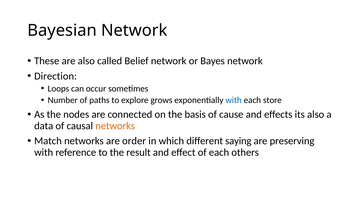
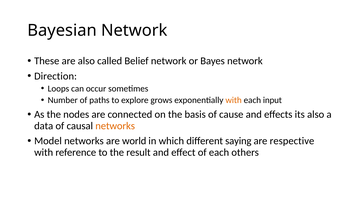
with at (234, 100) colour: blue -> orange
store: store -> input
Match: Match -> Model
order: order -> world
preserving: preserving -> respective
